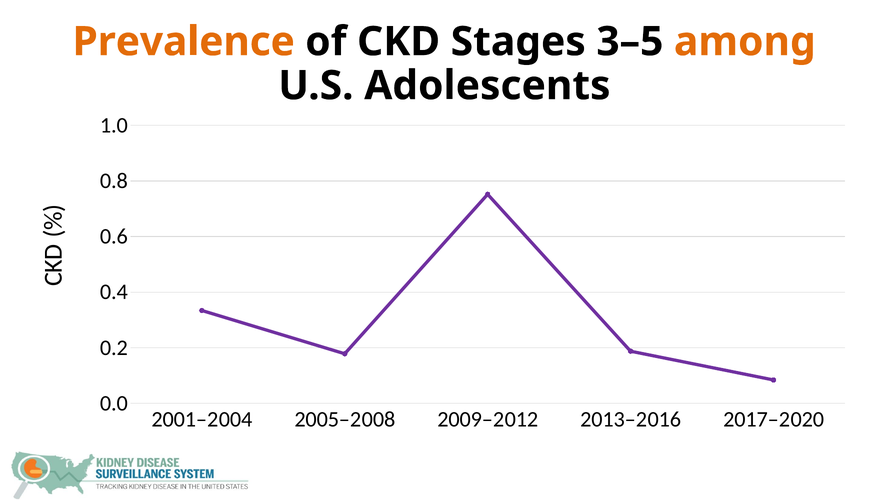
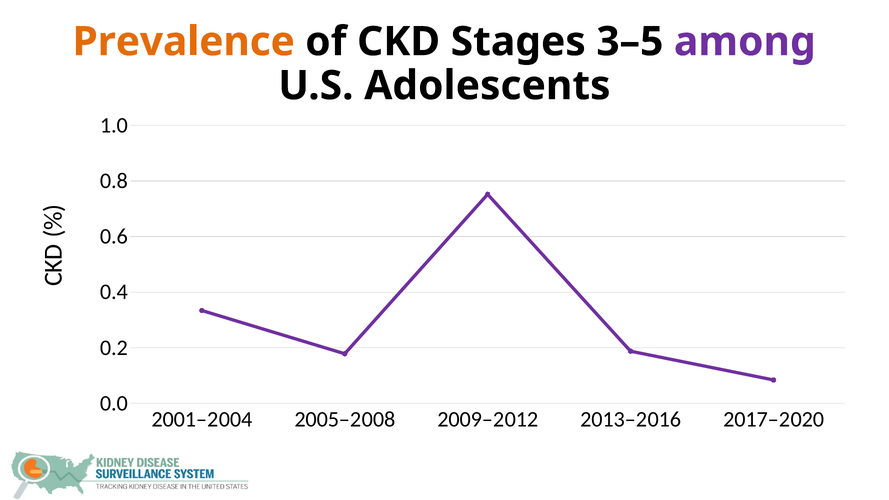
among colour: orange -> purple
